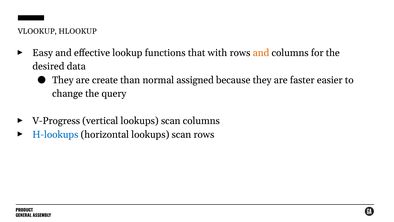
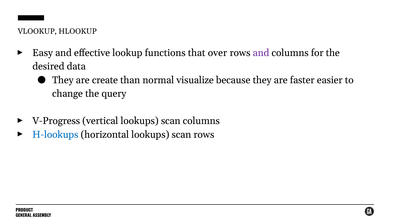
with: with -> over
and at (261, 53) colour: orange -> purple
assigned: assigned -> visualize
